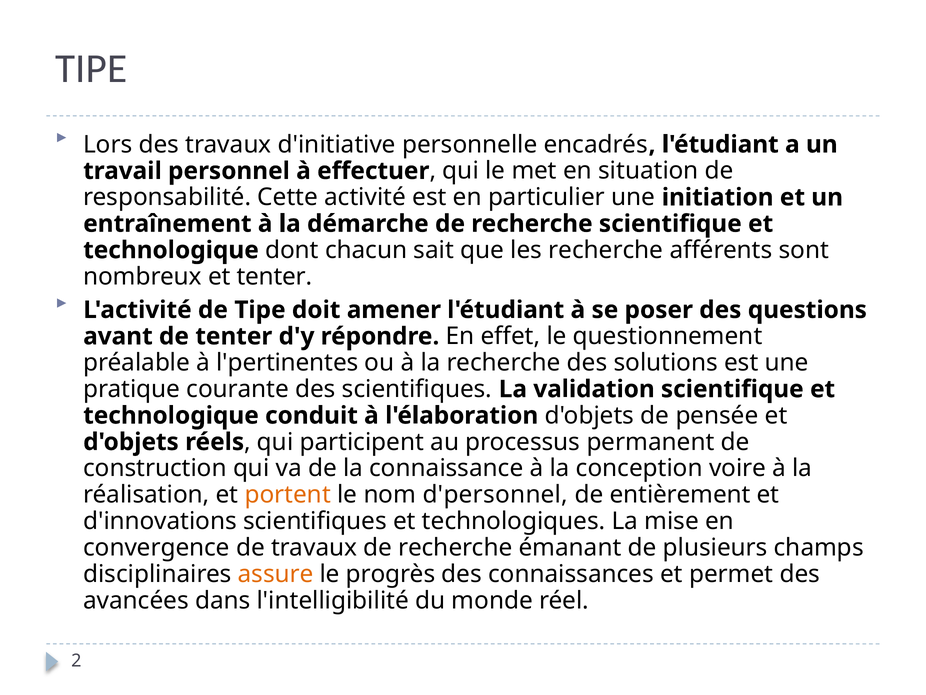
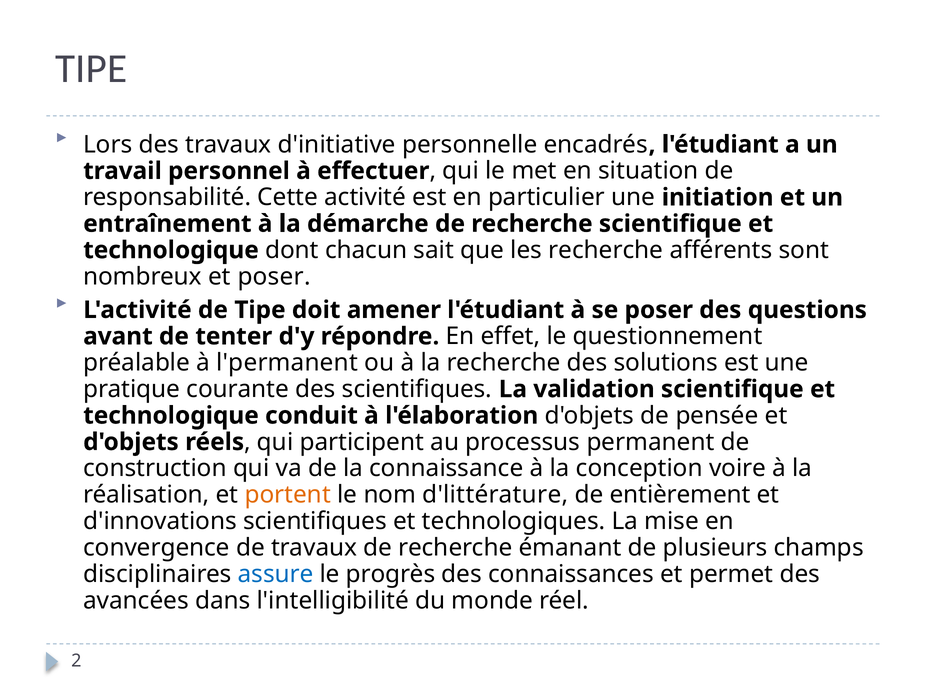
et tenter: tenter -> poser
l'pertinentes: l'pertinentes -> l'permanent
d'personnel: d'personnel -> d'littérature
assure colour: orange -> blue
